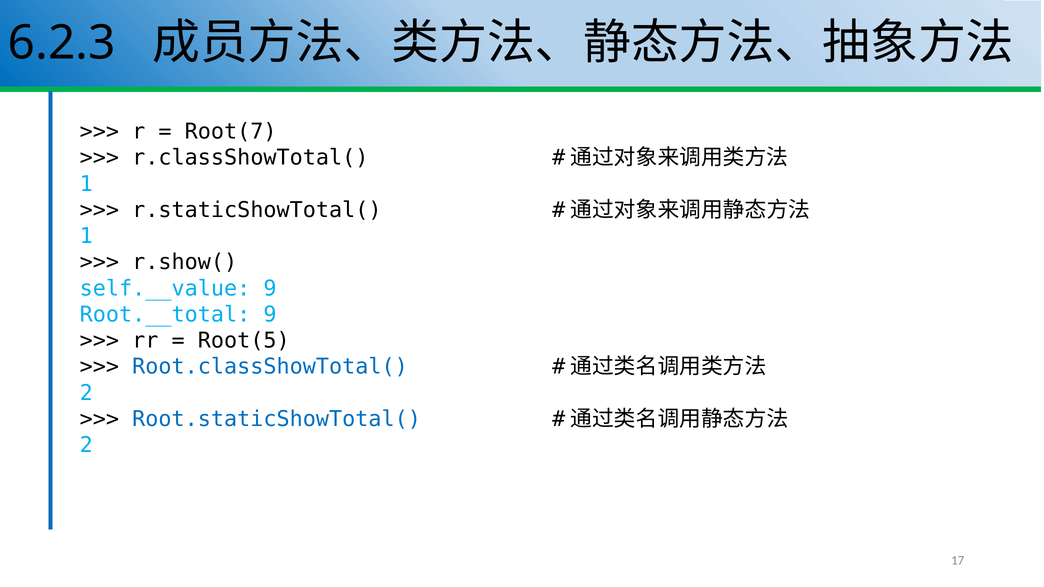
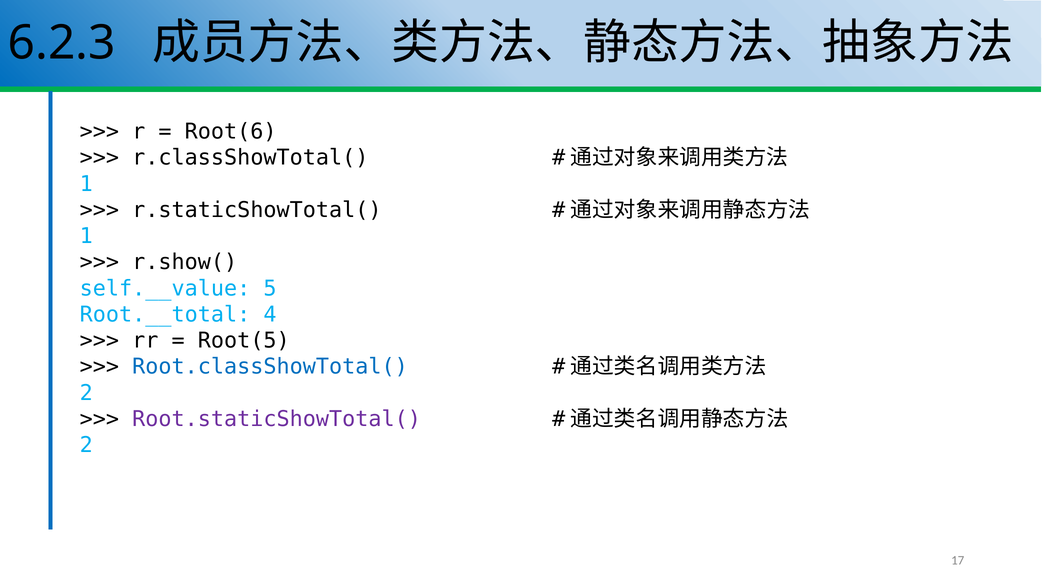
Root(7: Root(7 -> Root(6
self.__value 9: 9 -> 5
Root.__total 9: 9 -> 4
Root.staticShowTotal( colour: blue -> purple
